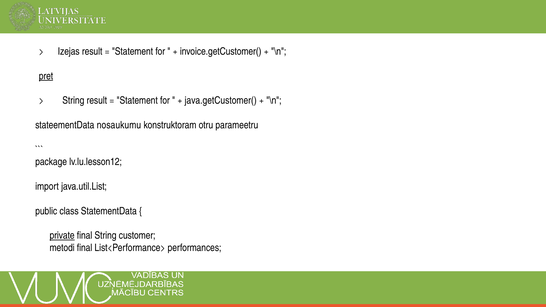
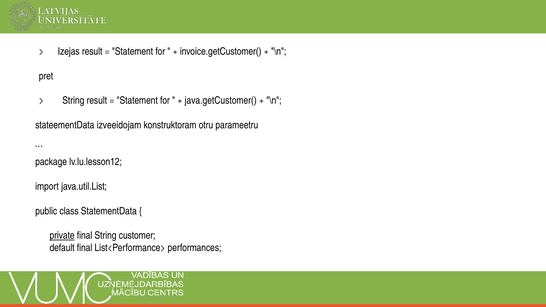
pret underline: present -> none
nosaukumu: nosaukumu -> izveeidojam
metodi: metodi -> default
